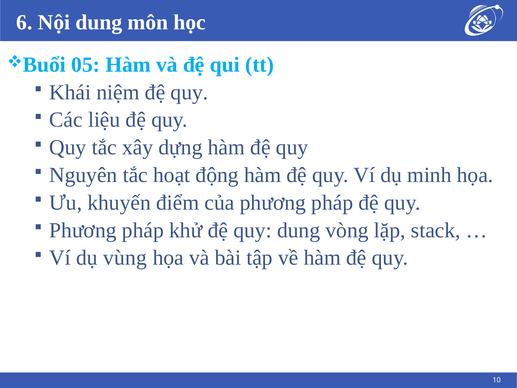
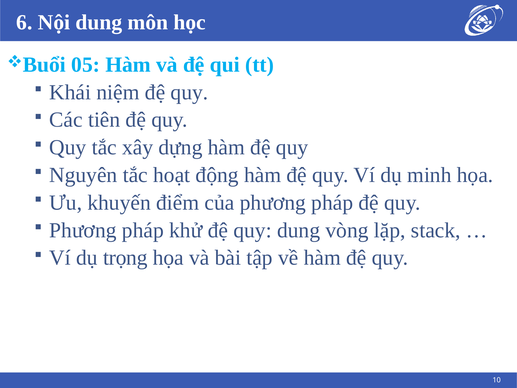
liệu: liệu -> tiên
vùng: vùng -> trọng
